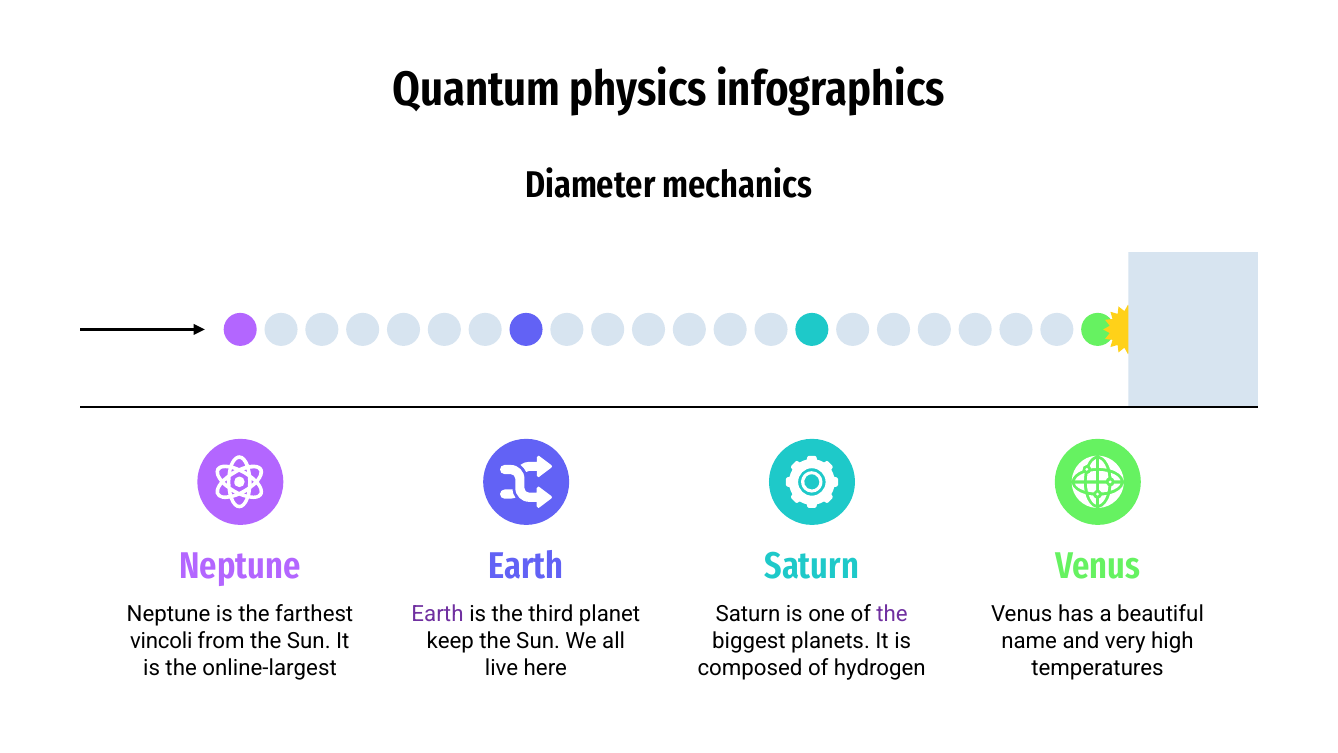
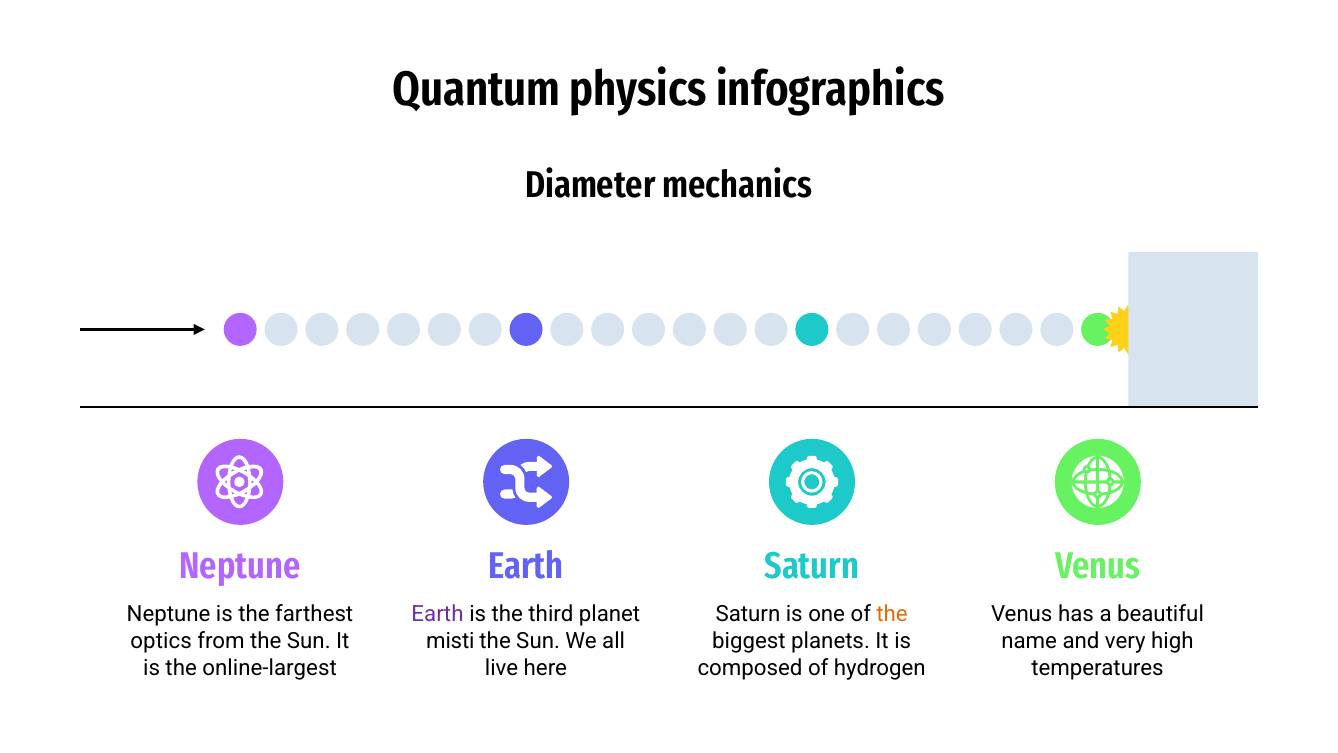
the at (892, 614) colour: purple -> orange
vincoli: vincoli -> optics
keep: keep -> misti
